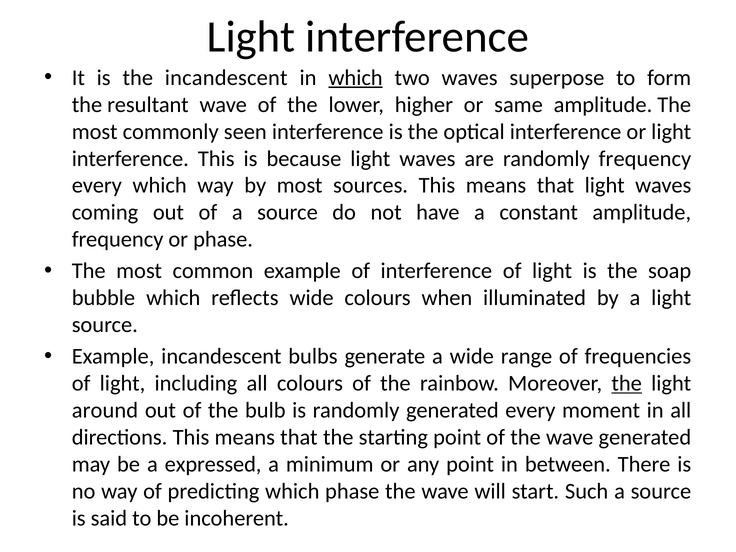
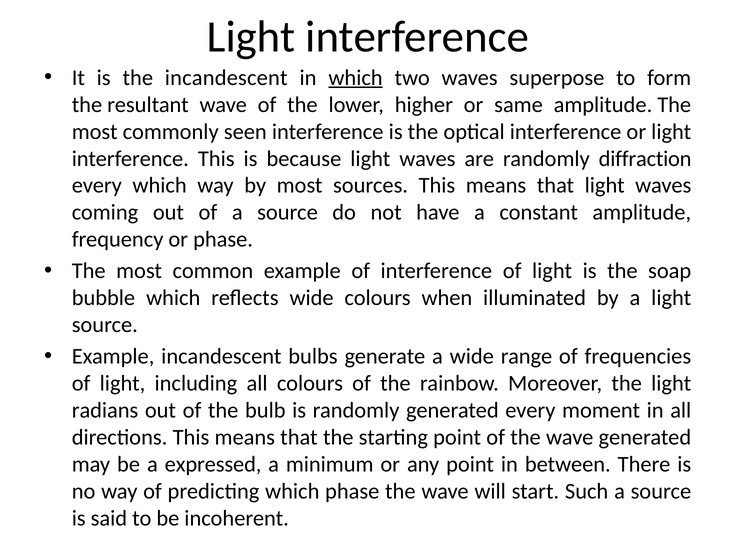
randomly frequency: frequency -> diffraction
the at (627, 383) underline: present -> none
around: around -> radians
